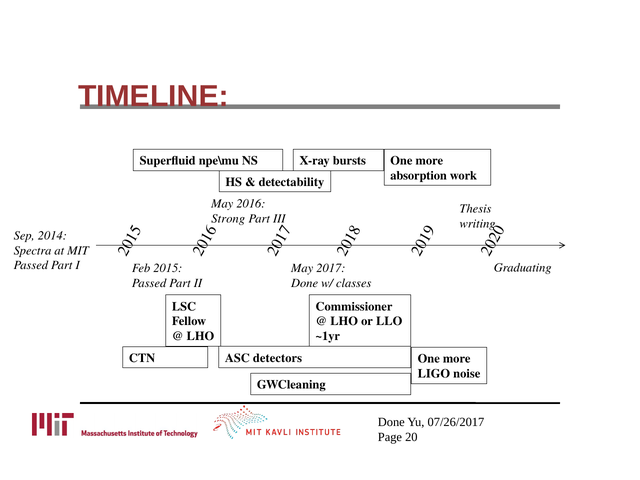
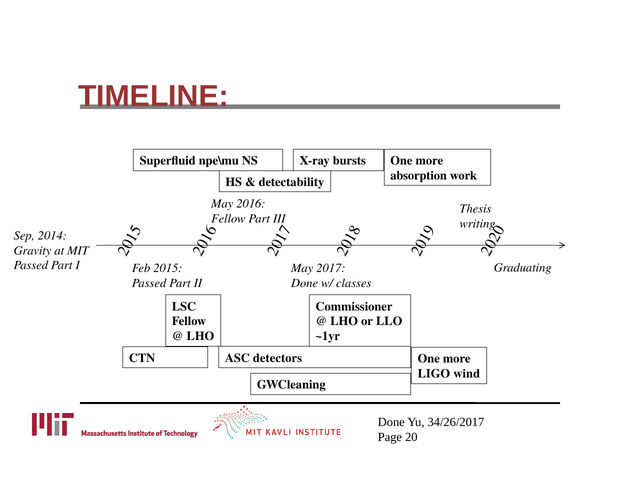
Strong at (228, 218): Strong -> Fellow
Spectra: Spectra -> Gravity
noise: noise -> wind
07/26/2017: 07/26/2017 -> 34/26/2017
